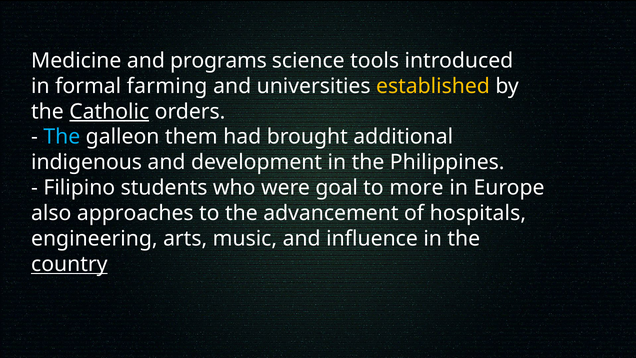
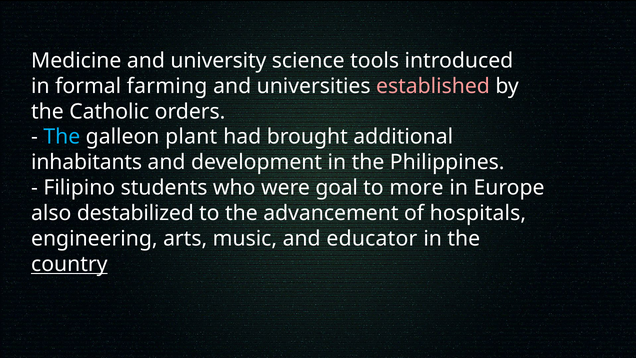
programs: programs -> university
established colour: yellow -> pink
Catholic underline: present -> none
them: them -> plant
indigenous: indigenous -> inhabitants
approaches: approaches -> destabilized
influence: influence -> educator
